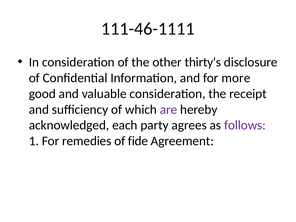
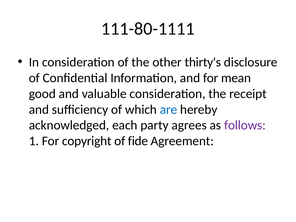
111-46-1111: 111-46-1111 -> 111-80-1111
more: more -> mean
are colour: purple -> blue
remedies: remedies -> copyright
